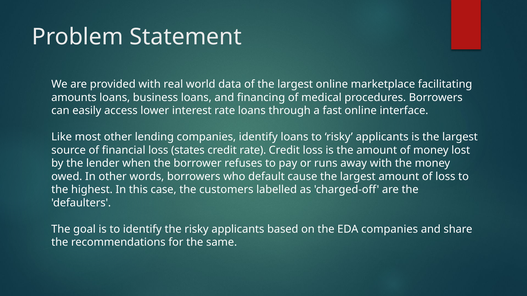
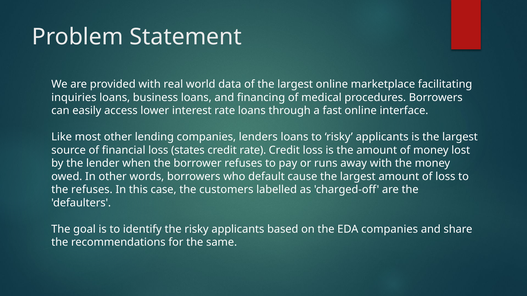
amounts: amounts -> inquiries
companies identify: identify -> lenders
the highest: highest -> refuses
